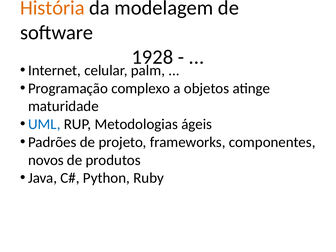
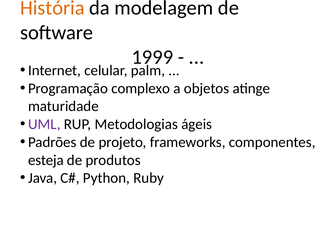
1928: 1928 -> 1999
UML colour: blue -> purple
novos: novos -> esteja
